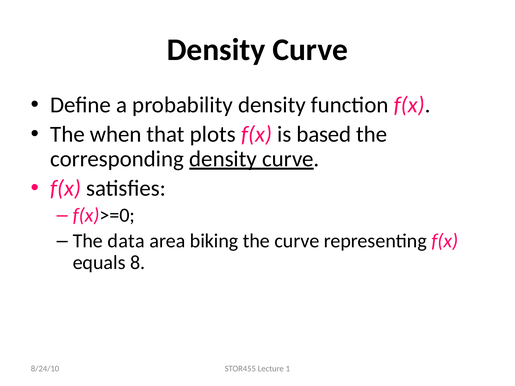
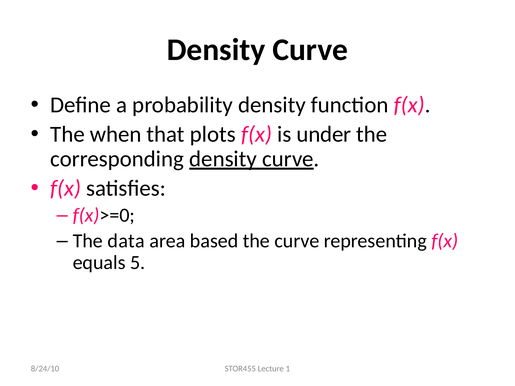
based: based -> under
biking: biking -> based
8: 8 -> 5
